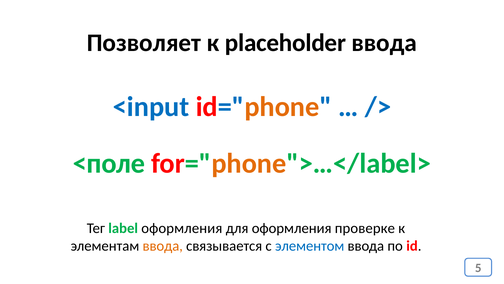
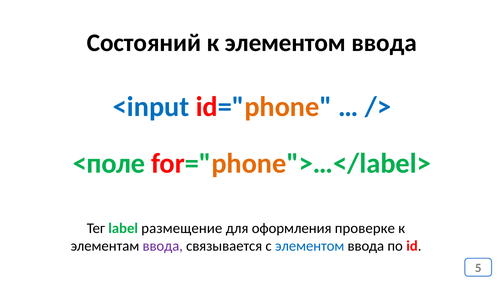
Позволяет: Позволяет -> Состояний
к placeholder: placeholder -> элементом
label оформления: оформления -> размещение
ввода at (163, 246) colour: orange -> purple
